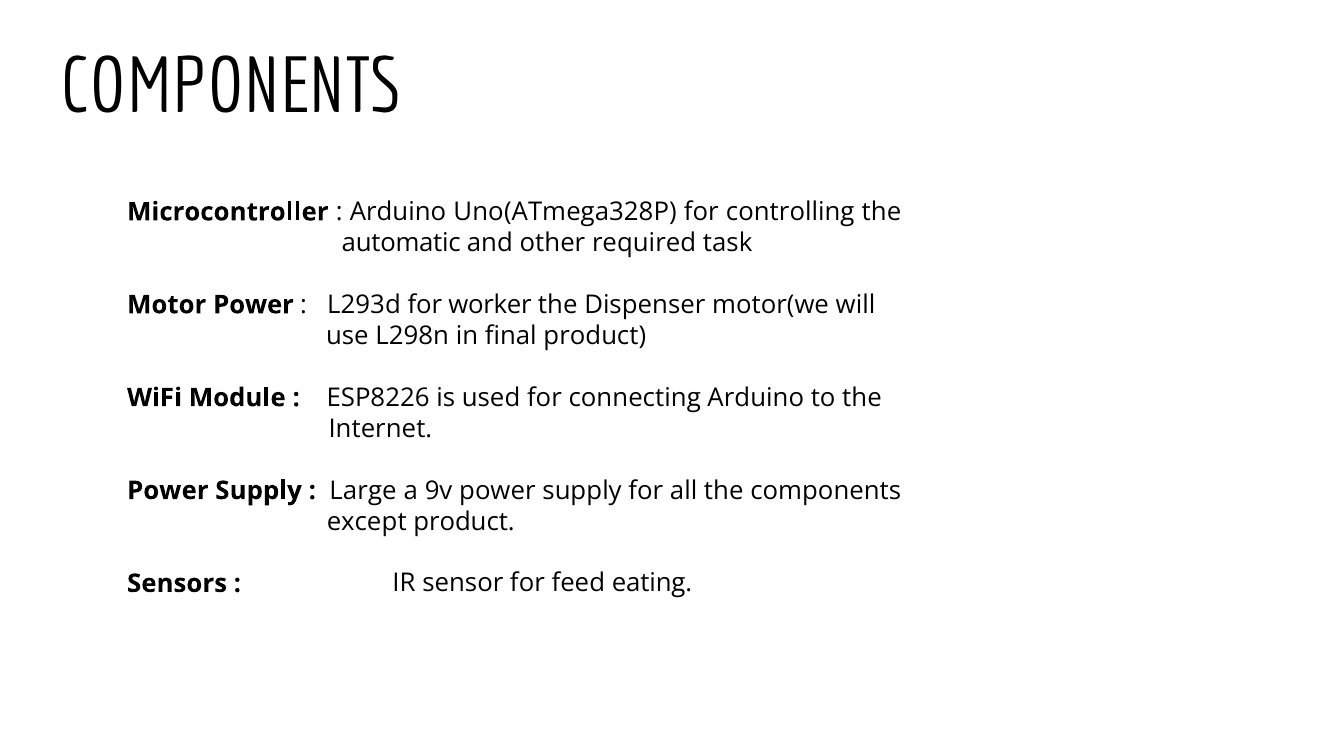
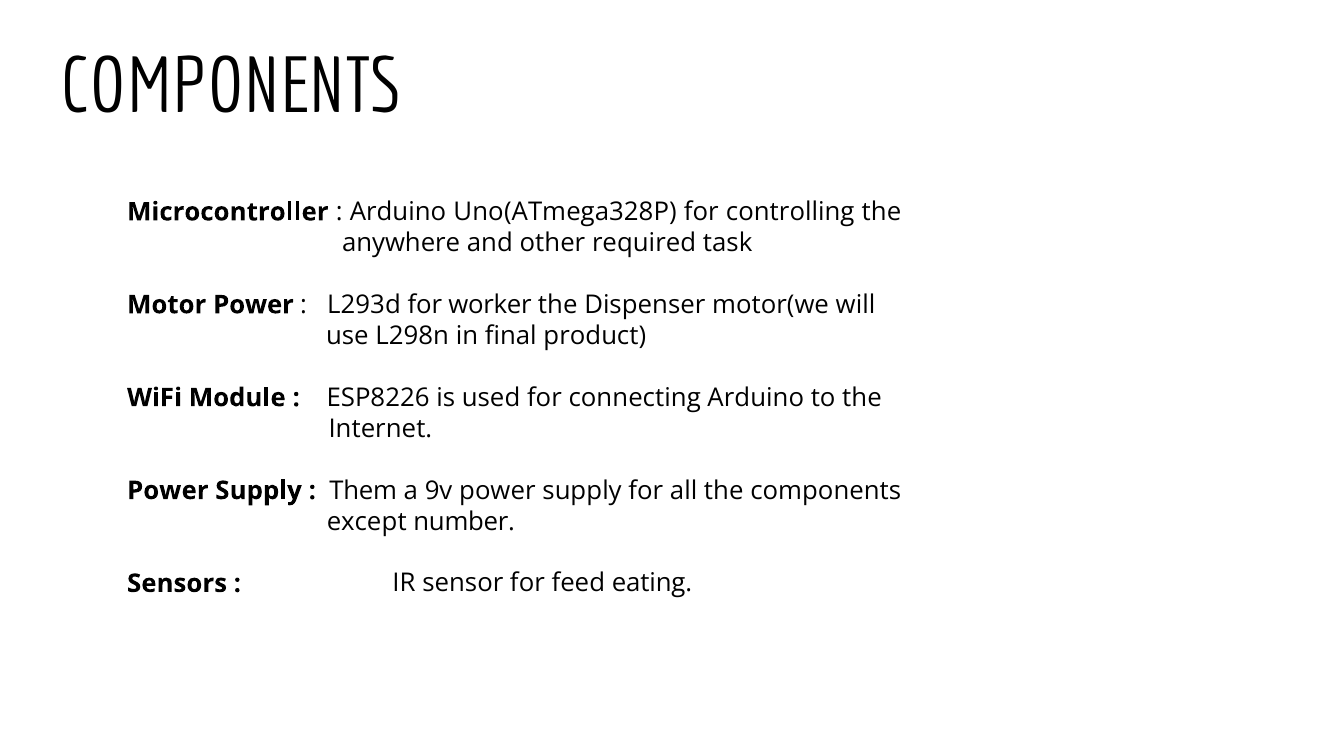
automatic: automatic -> anywhere
Large: Large -> Them
except product: product -> number
